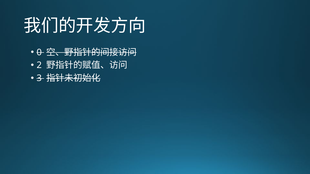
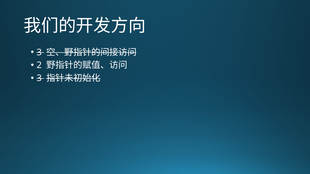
0 at (39, 52): 0 -> 3
